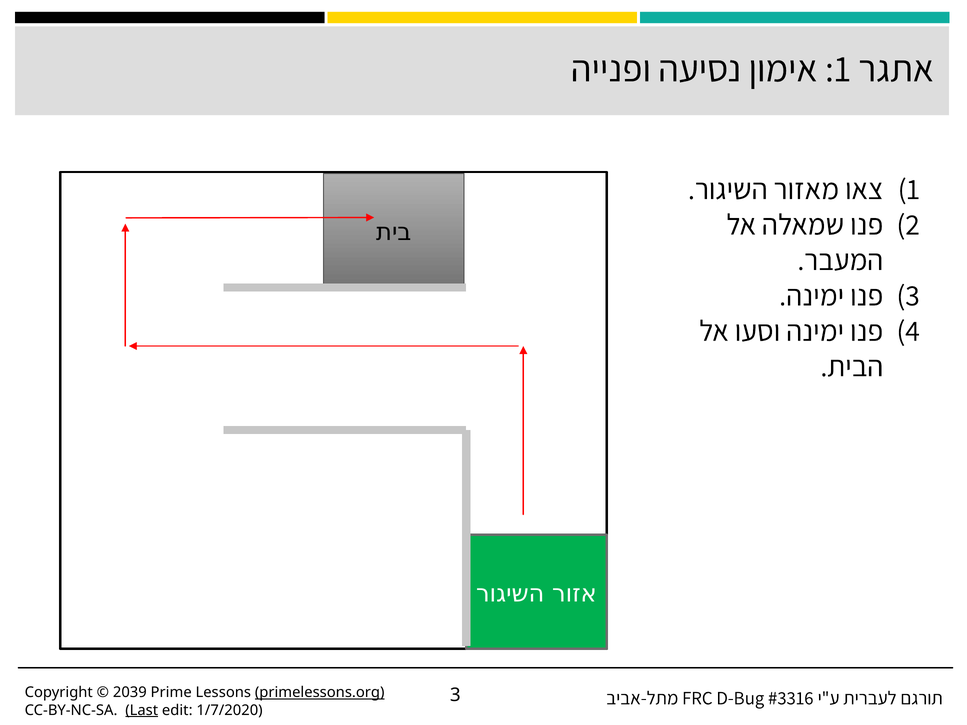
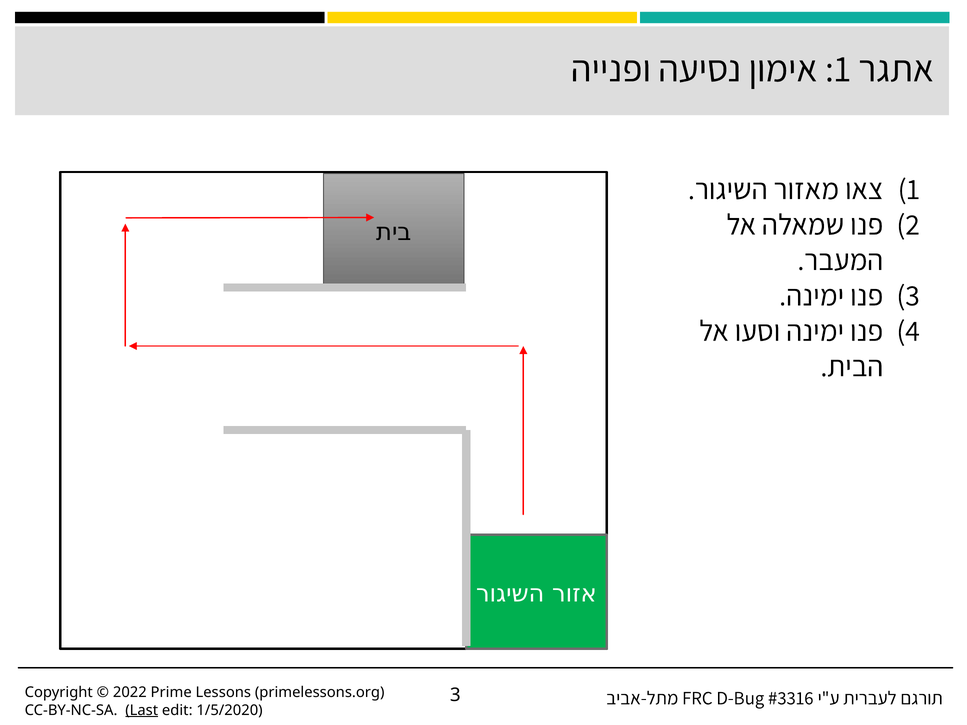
2039: 2039 -> 2022
primelessons.org underline: present -> none
1/7/2020: 1/7/2020 -> 1/5/2020
